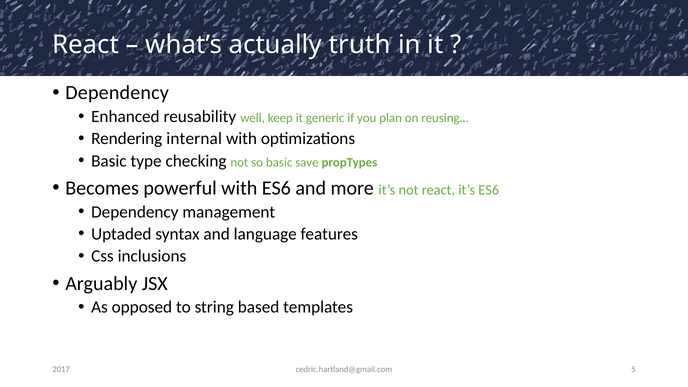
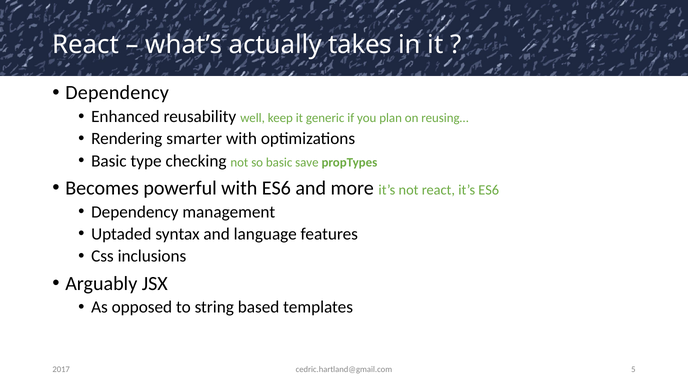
truth: truth -> takes
internal: internal -> smarter
